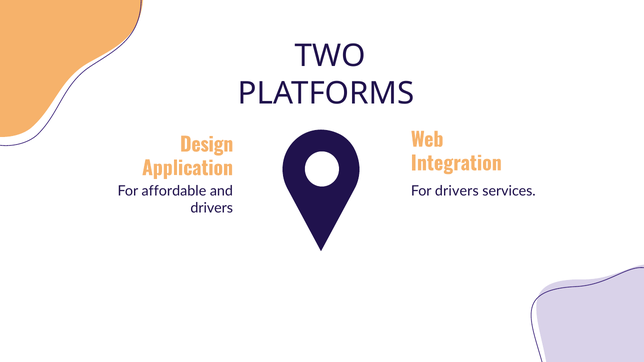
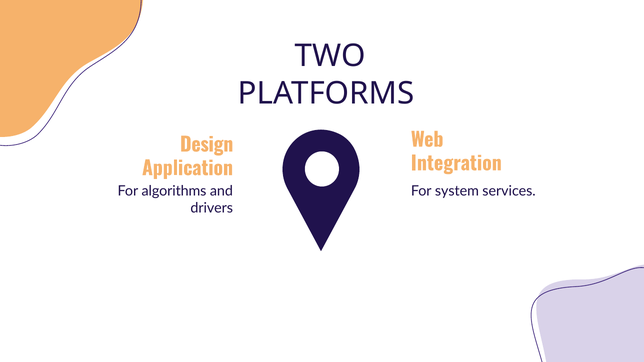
affordable: affordable -> algorithms
For drivers: drivers -> system
